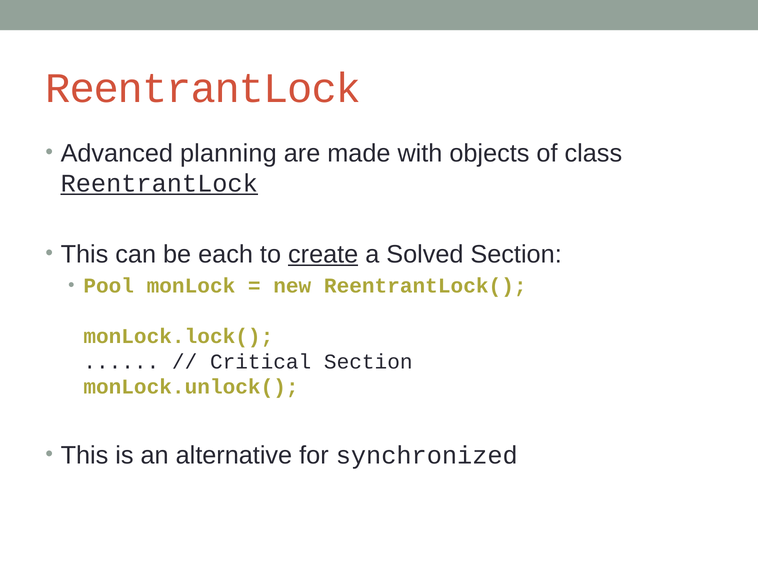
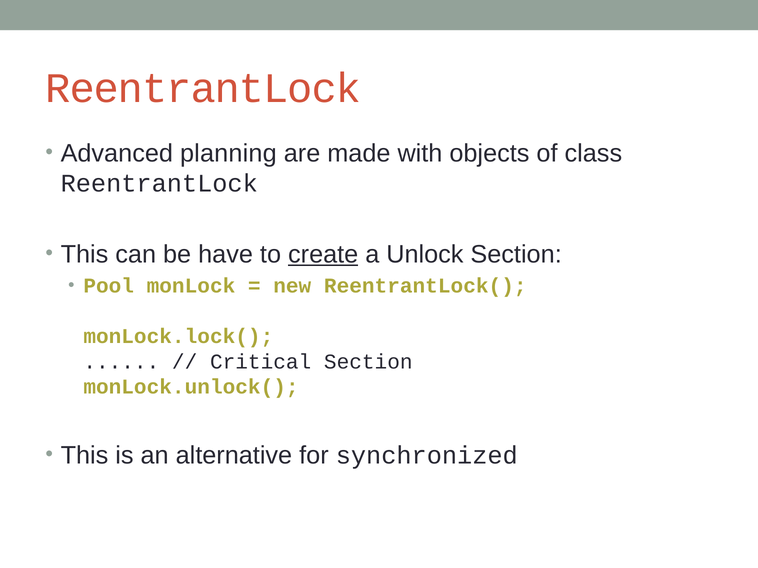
ReentrantLock at (159, 184) underline: present -> none
each: each -> have
Solved: Solved -> Unlock
